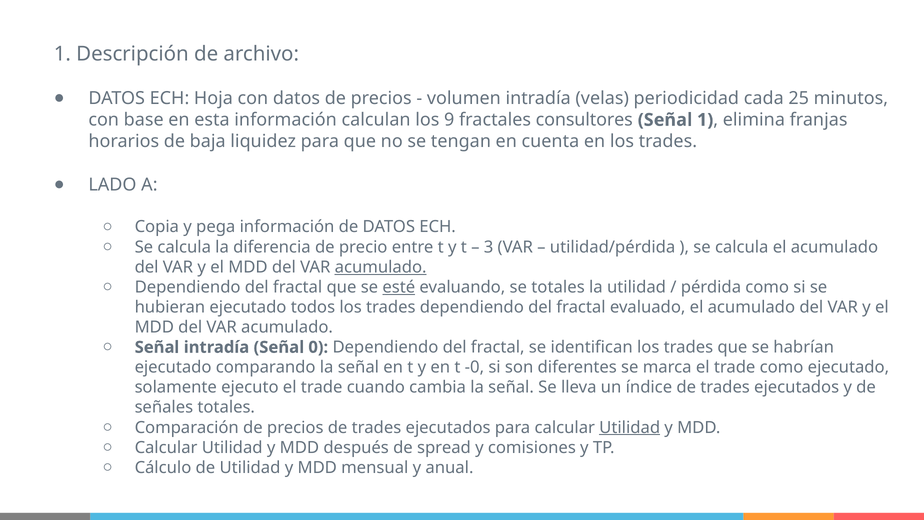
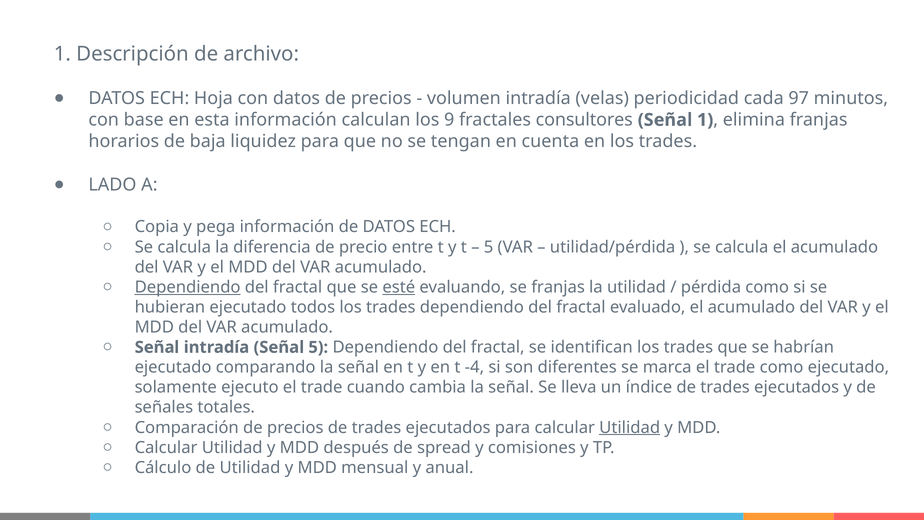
25: 25 -> 97
3 at (489, 247): 3 -> 5
acumulado at (381, 267) underline: present -> none
Dependiendo at (188, 287) underline: none -> present
se totales: totales -> franjas
Señal 0: 0 -> 5
-0: -0 -> -4
